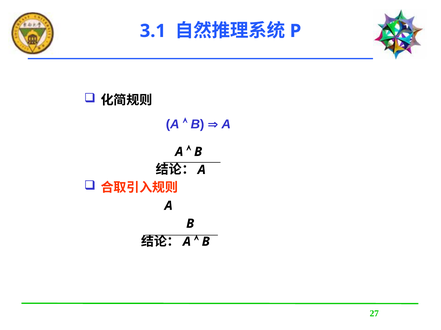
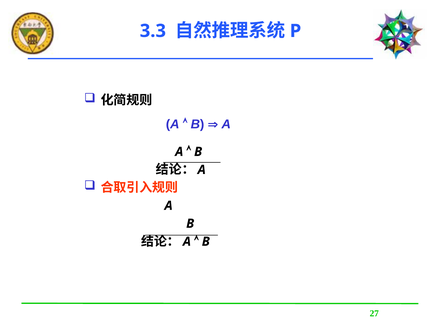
3.1: 3.1 -> 3.3
